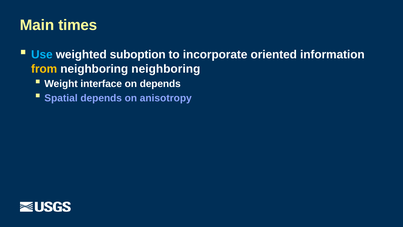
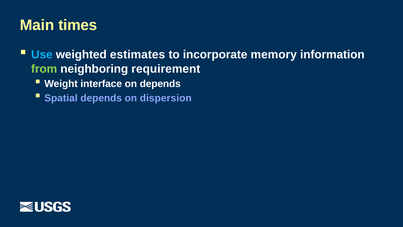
suboption: suboption -> estimates
oriented: oriented -> memory
from colour: yellow -> light green
neighboring neighboring: neighboring -> requirement
anisotropy: anisotropy -> dispersion
